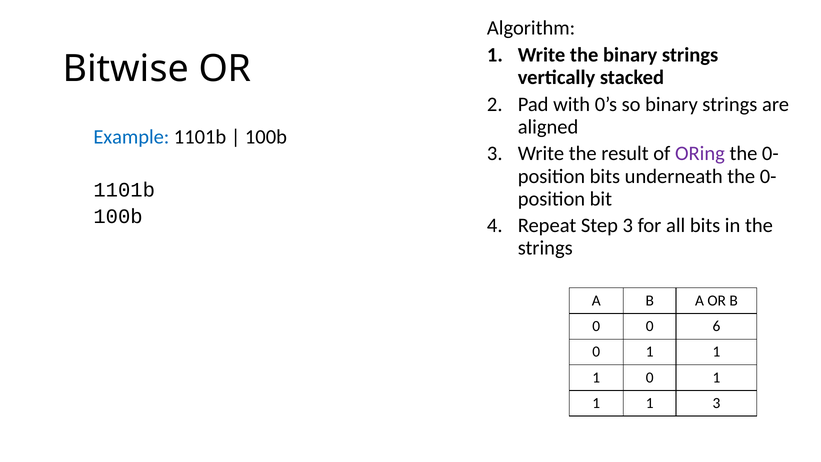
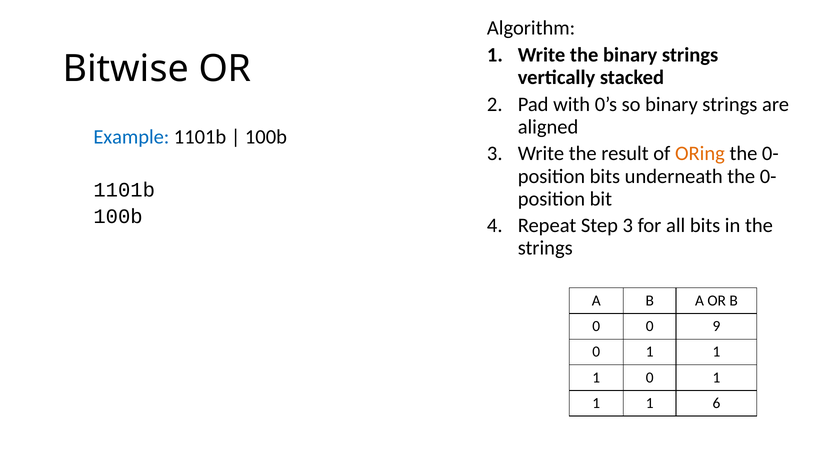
ORing colour: purple -> orange
6: 6 -> 9
1 3: 3 -> 6
